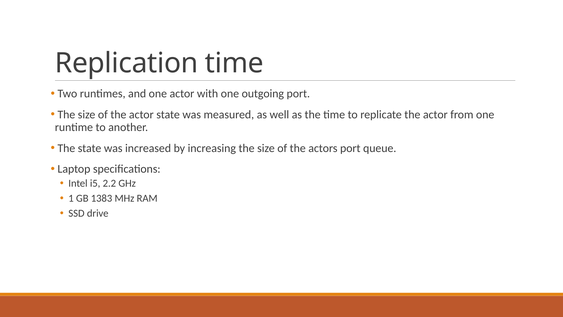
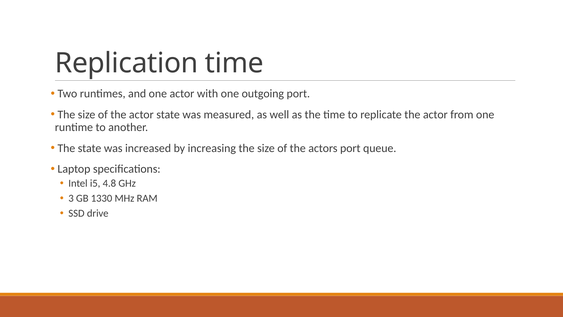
2.2: 2.2 -> 4.8
1: 1 -> 3
1383: 1383 -> 1330
